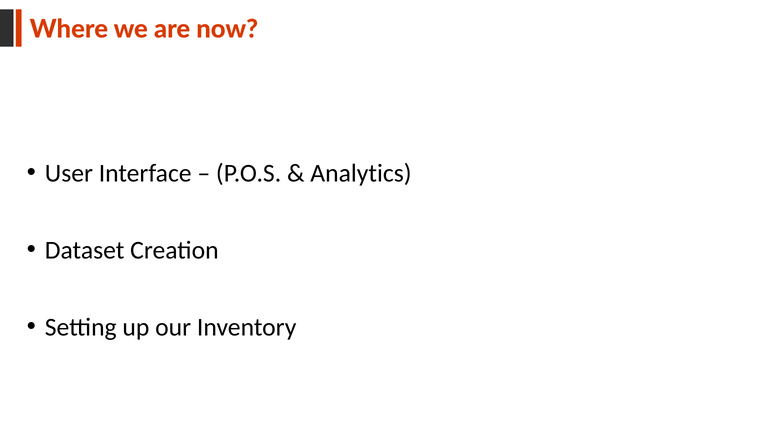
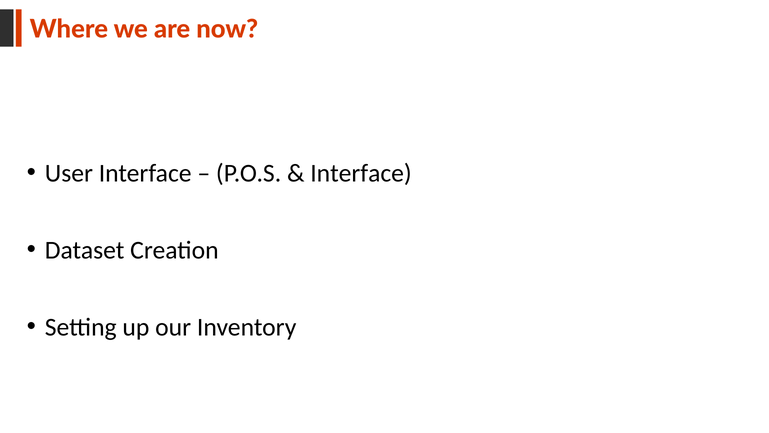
Analytics at (361, 173): Analytics -> Interface
